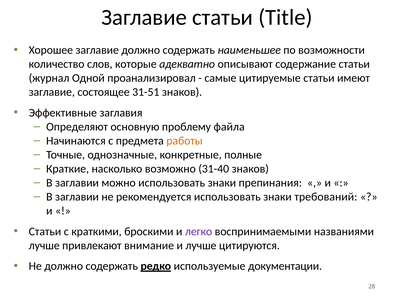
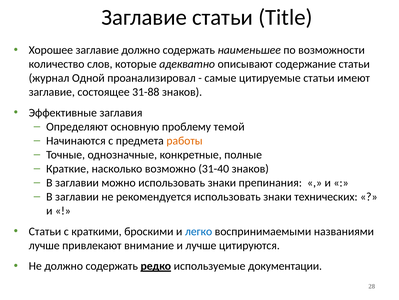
31-51: 31-51 -> 31-88
файла: файла -> темой
требований: требований -> технических
легко colour: purple -> blue
